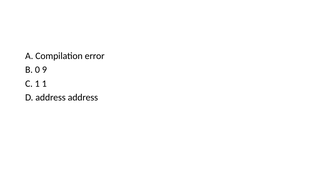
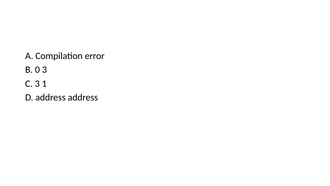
0 9: 9 -> 3
C 1: 1 -> 3
